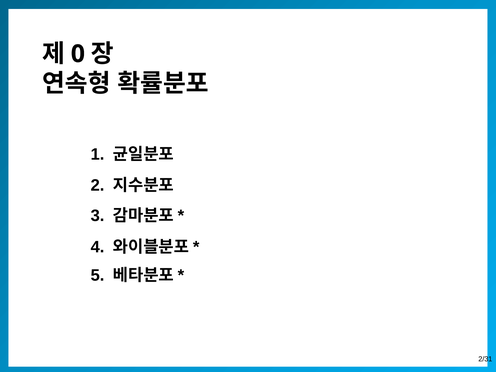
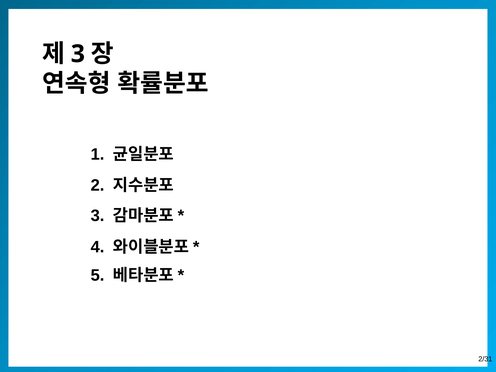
0 at (78, 54): 0 -> 3
